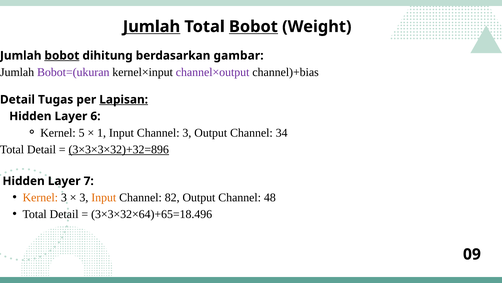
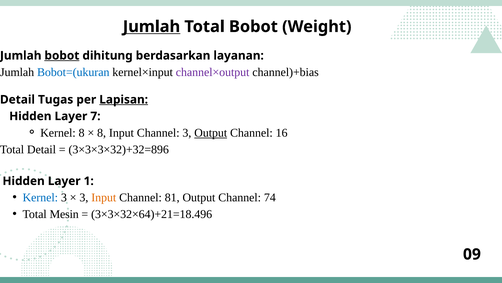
Bobot at (253, 27) underline: present -> none
gambar: gambar -> layanan
Bobot=(ukuran colour: purple -> blue
6: 6 -> 7
Kernel 5: 5 -> 8
1 at (102, 133): 1 -> 8
Output at (211, 133) underline: none -> present
34: 34 -> 16
3×3×3×32)+32=896 underline: present -> none
7: 7 -> 1
Kernel at (40, 197) colour: orange -> blue
82: 82 -> 81
48: 48 -> 74
Detail at (64, 214): Detail -> Mesin
3×3×32×64)+65=18.496: 3×3×32×64)+65=18.496 -> 3×3×32×64)+21=18.496
